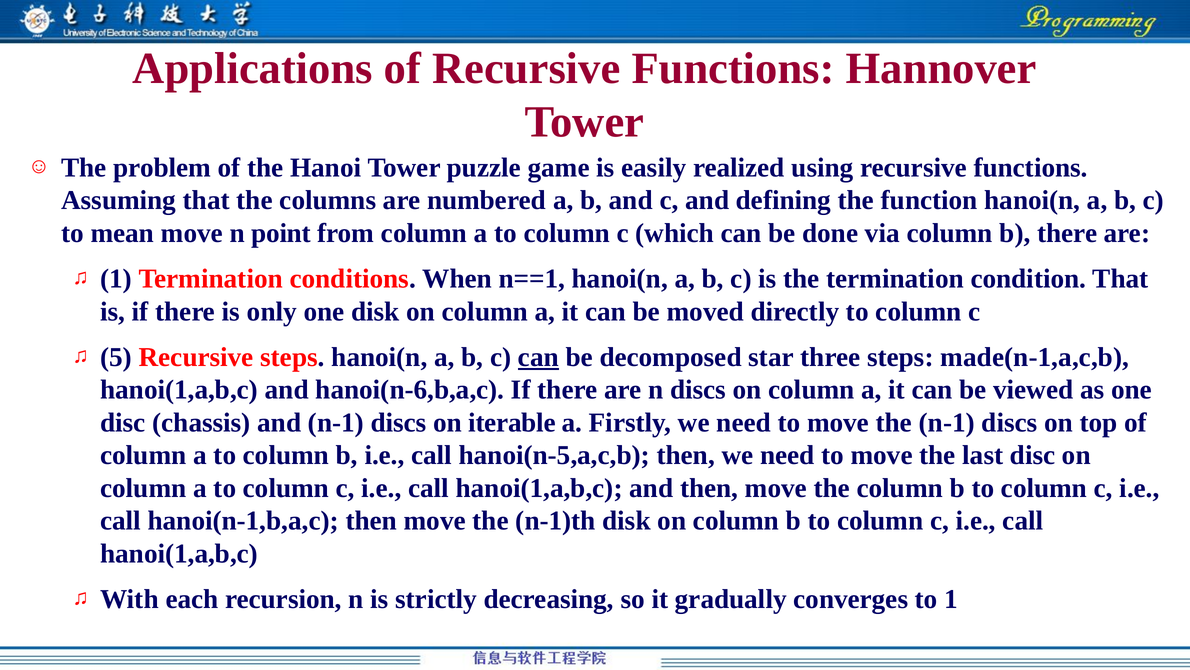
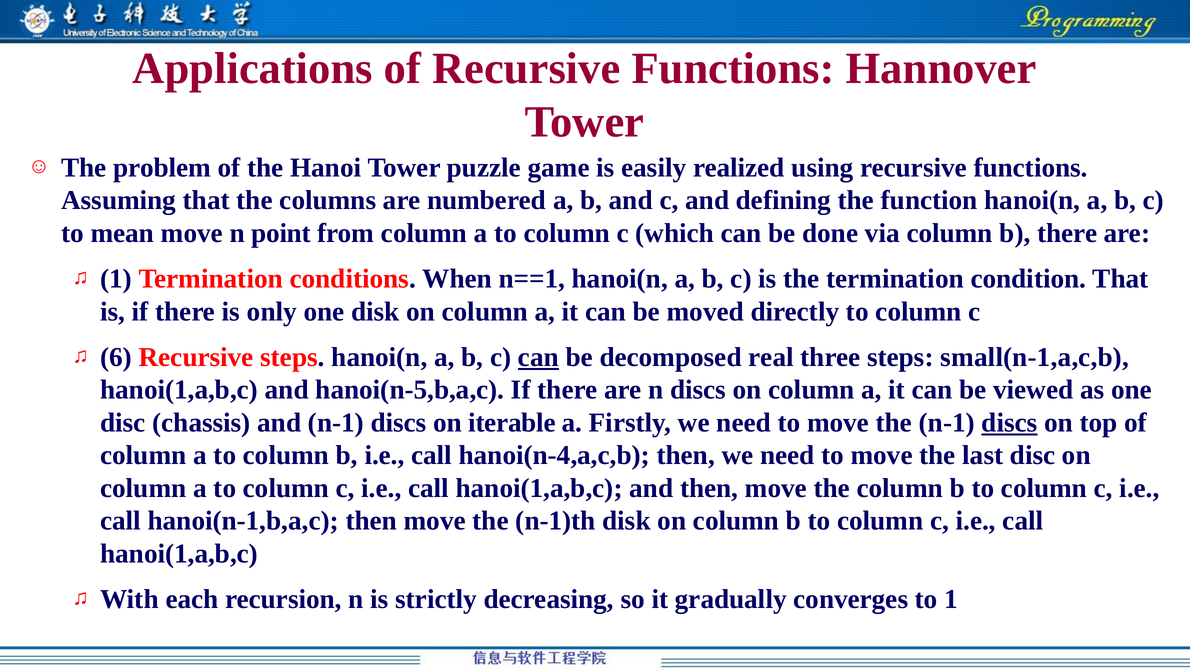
5: 5 -> 6
star: star -> real
made(n-1,a,c,b: made(n-1,a,c,b -> small(n-1,a,c,b
hanoi(n-6,b,a,c: hanoi(n-6,b,a,c -> hanoi(n-5,b,a,c
discs at (1009, 422) underline: none -> present
hanoi(n-5,a,c,b: hanoi(n-5,a,c,b -> hanoi(n-4,a,c,b
